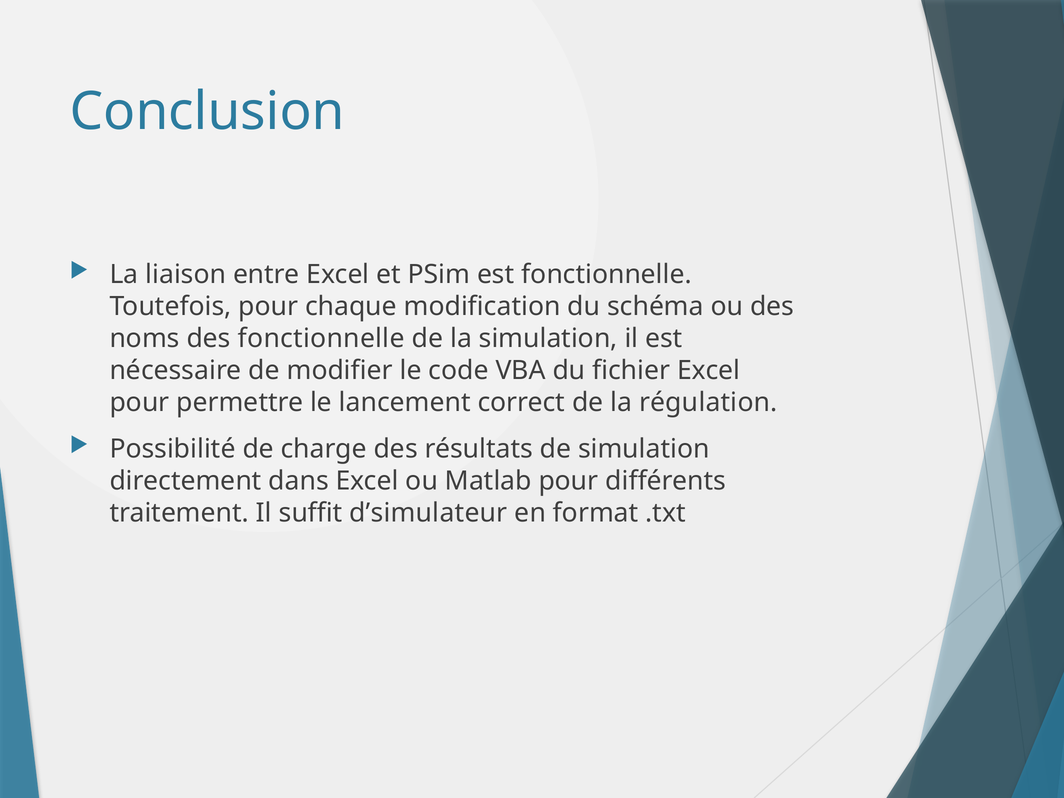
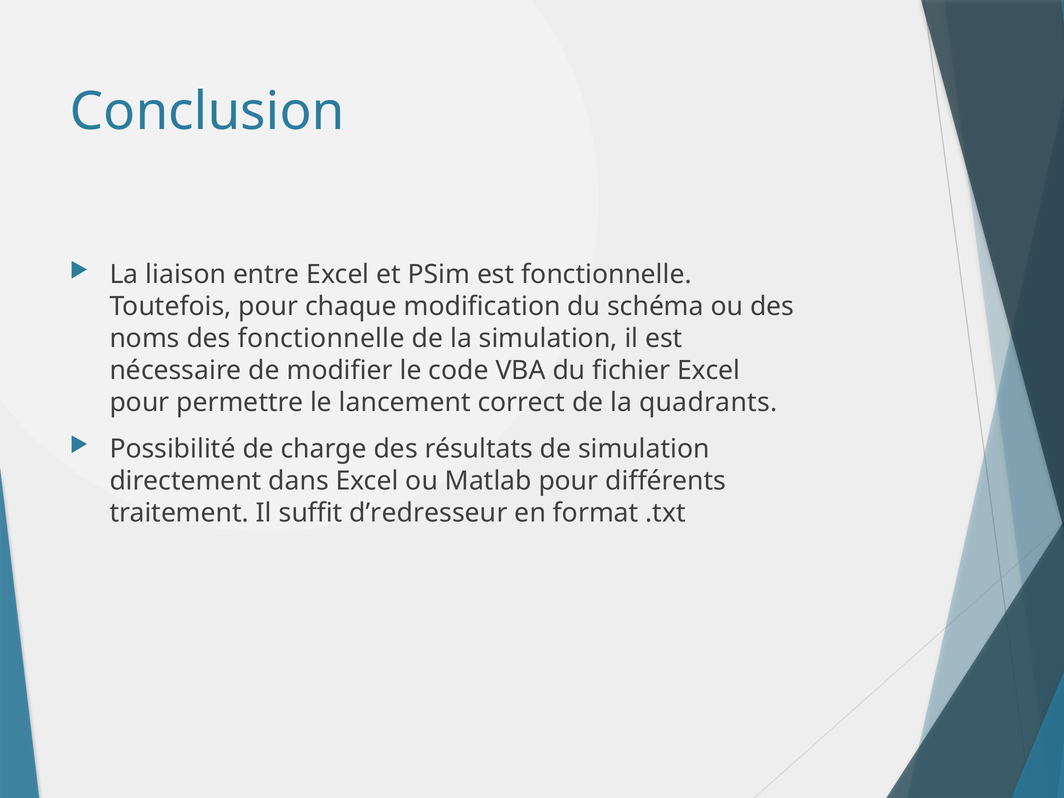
régulation: régulation -> quadrants
d’simulateur: d’simulateur -> d’redresseur
